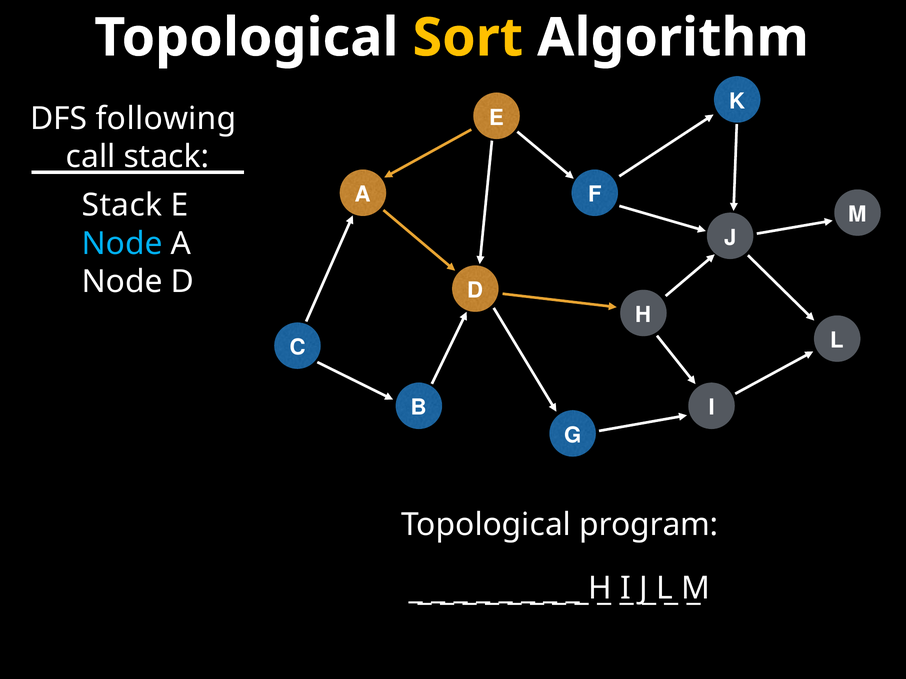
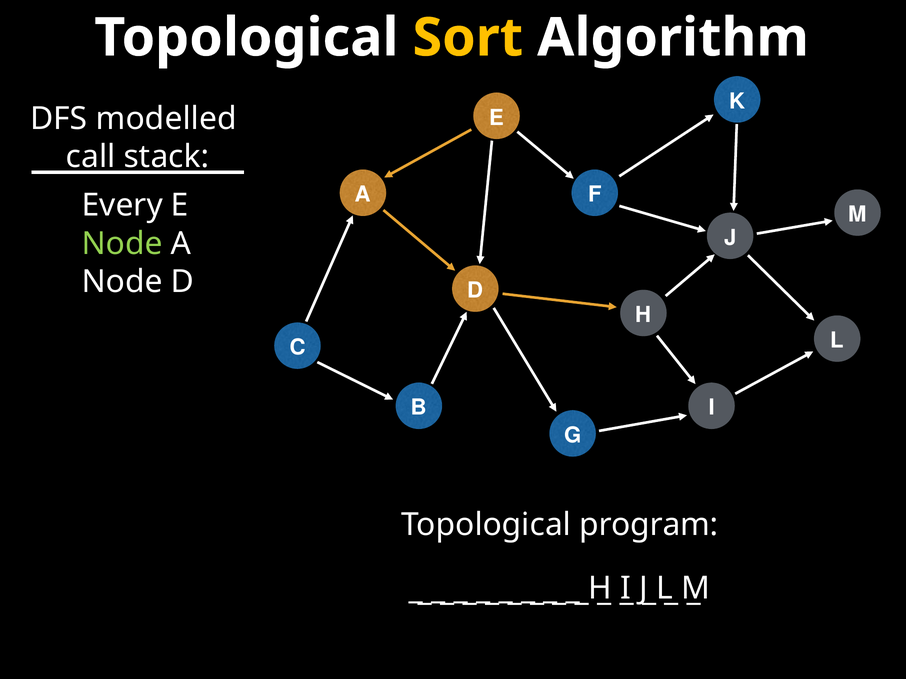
following: following -> modelled
Stack at (122, 206): Stack -> Every
Node at (122, 244) colour: light blue -> light green
